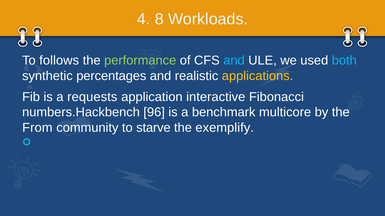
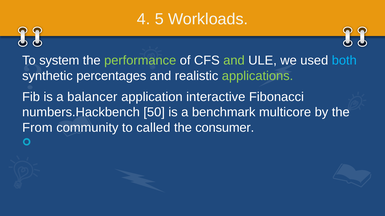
8: 8 -> 5
follows: follows -> system
and at (234, 61) colour: light blue -> light green
applications colour: yellow -> light green
requests: requests -> balancer
96: 96 -> 50
starve: starve -> called
exemplify: exemplify -> consumer
